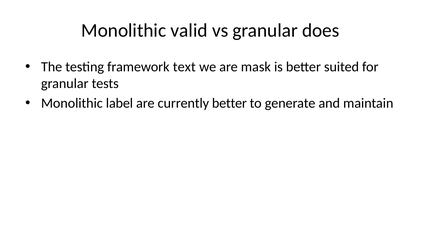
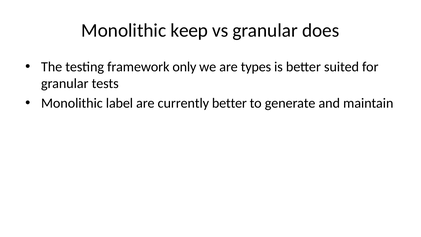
valid: valid -> keep
text: text -> only
mask: mask -> types
